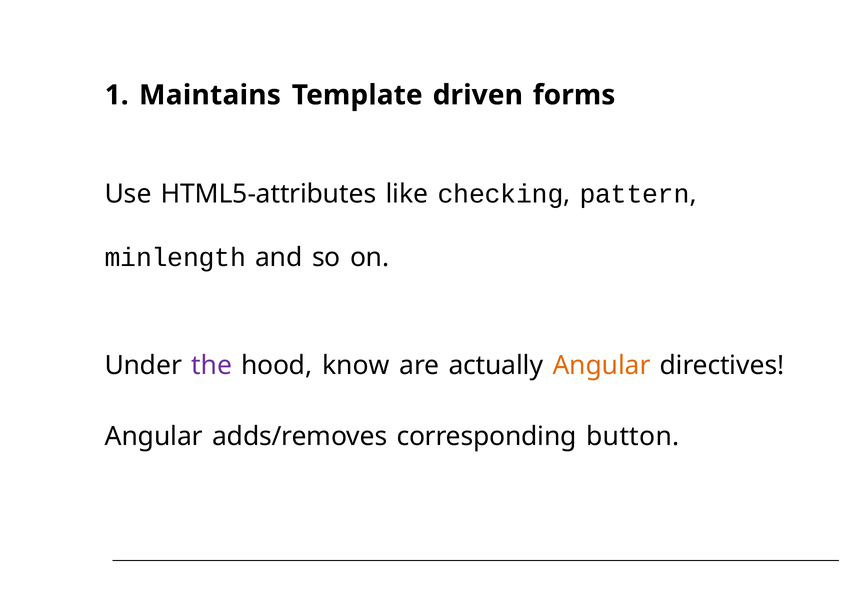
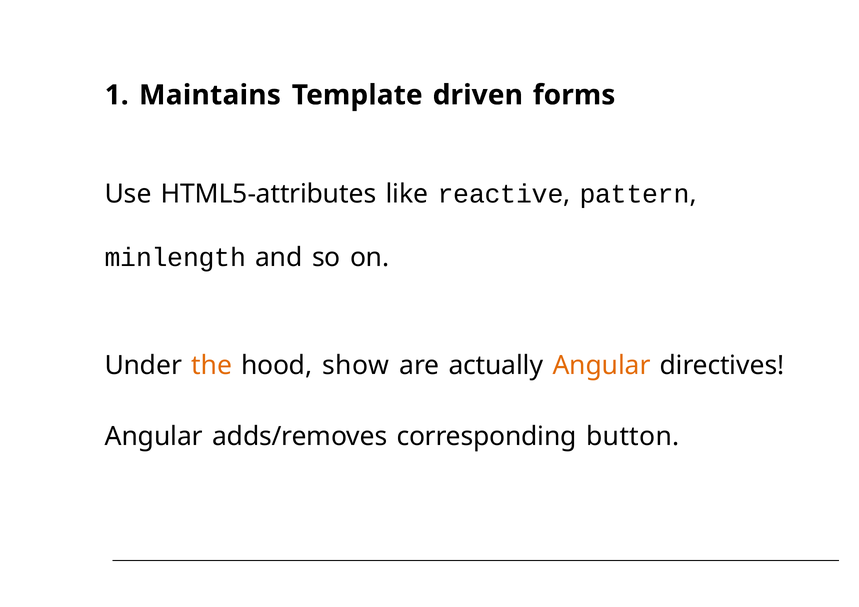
checking: checking -> reactive
the colour: purple -> orange
know: know -> show
